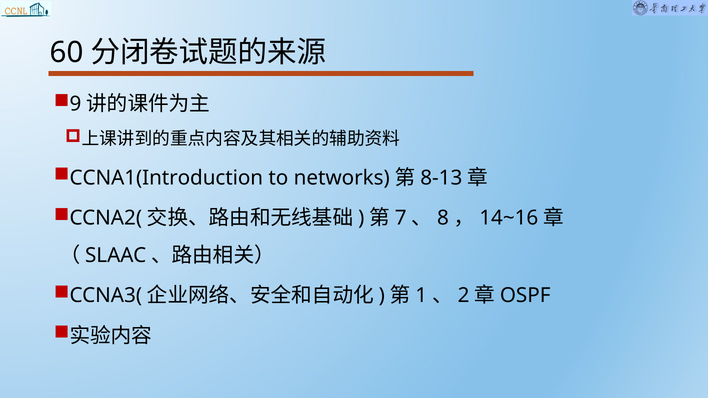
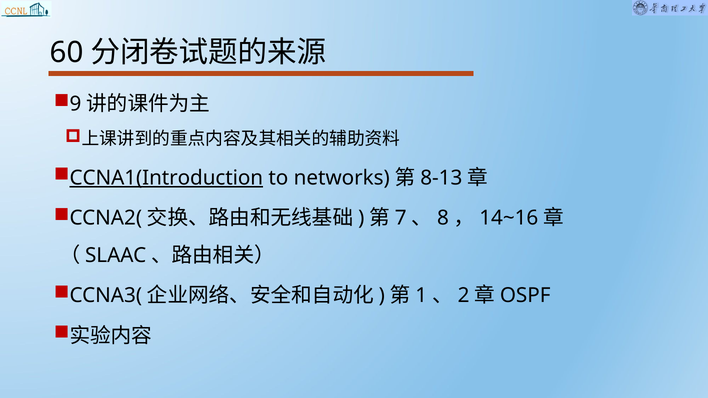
CCNA1(Introduction underline: none -> present
